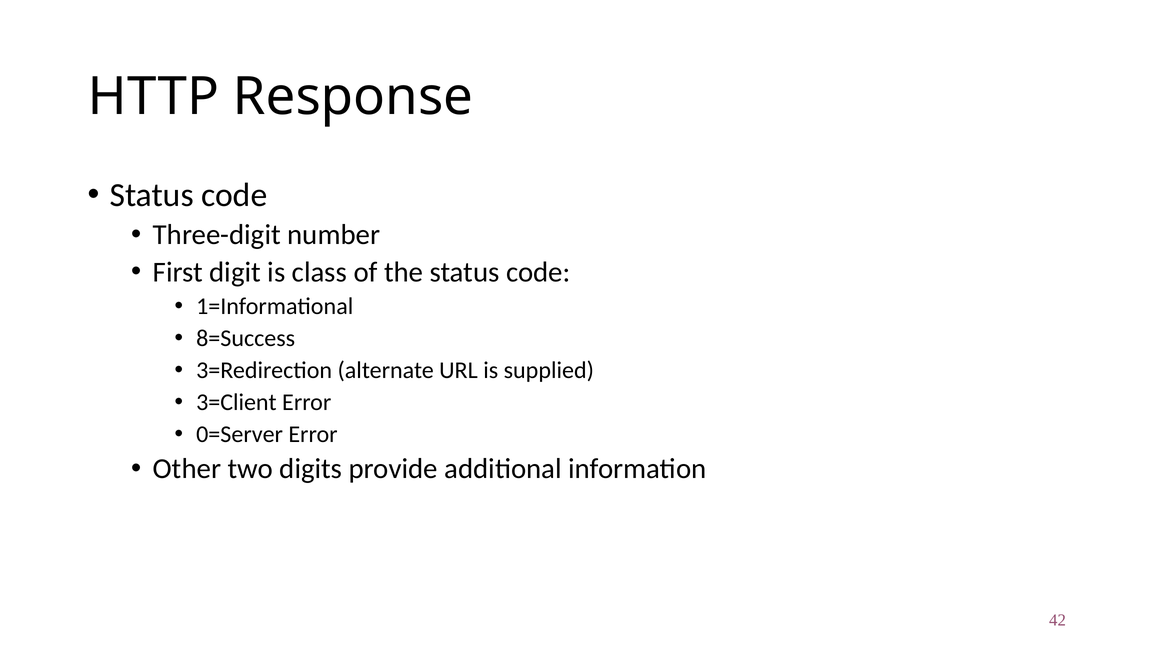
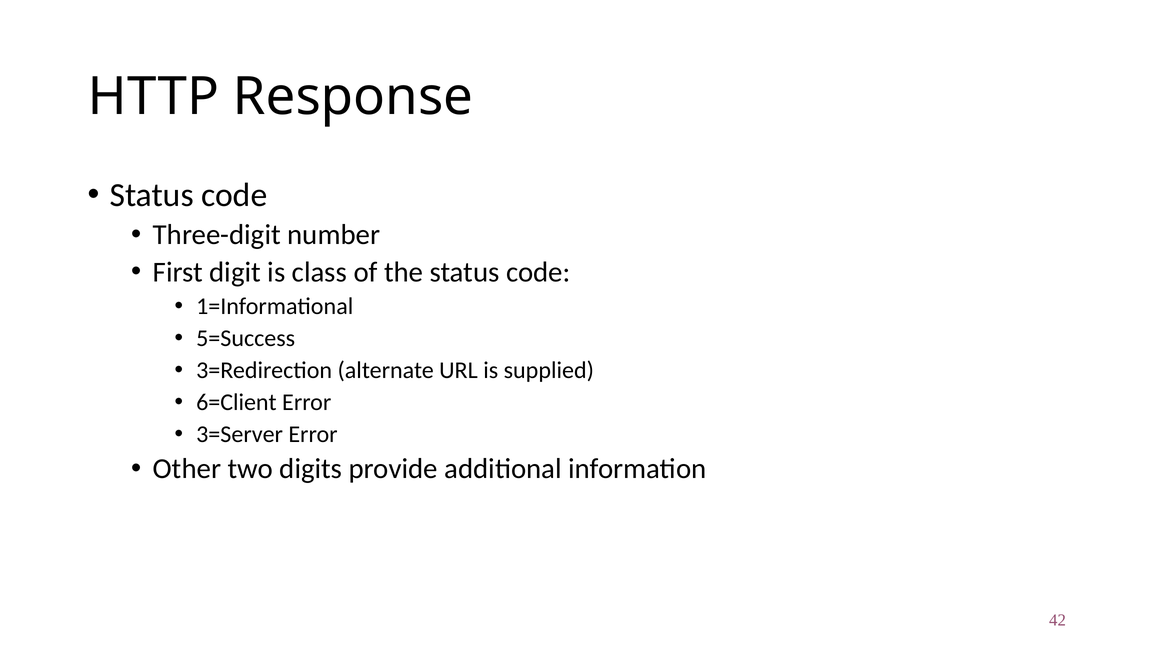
8=Success: 8=Success -> 5=Success
3=Client: 3=Client -> 6=Client
0=Server: 0=Server -> 3=Server
